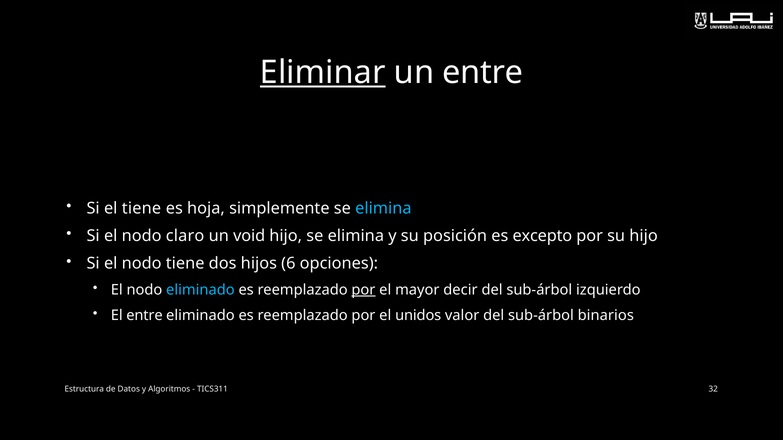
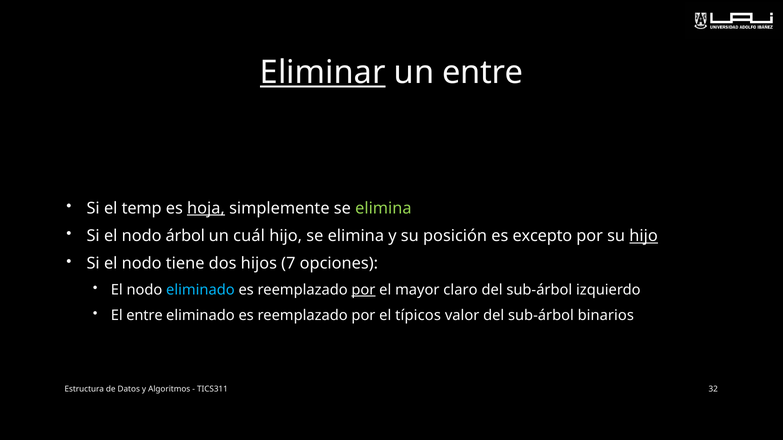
el tiene: tiene -> temp
hoja underline: none -> present
elimina at (383, 208) colour: light blue -> light green
claro: claro -> árbol
void: void -> cuál
hijo at (644, 236) underline: none -> present
6: 6 -> 7
decir: decir -> claro
unidos: unidos -> típicos
